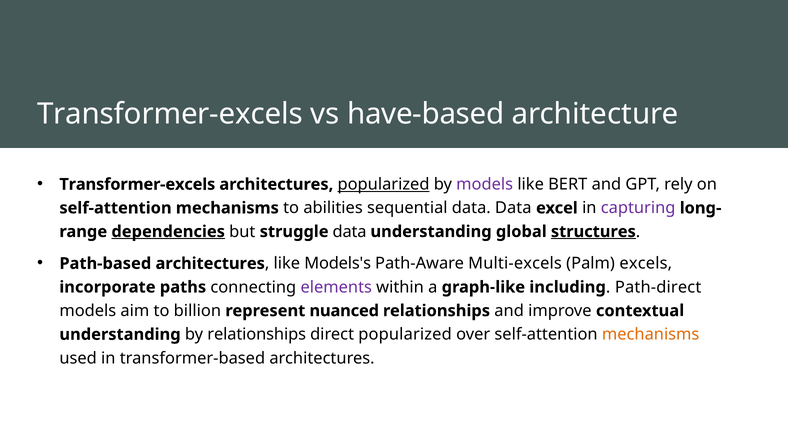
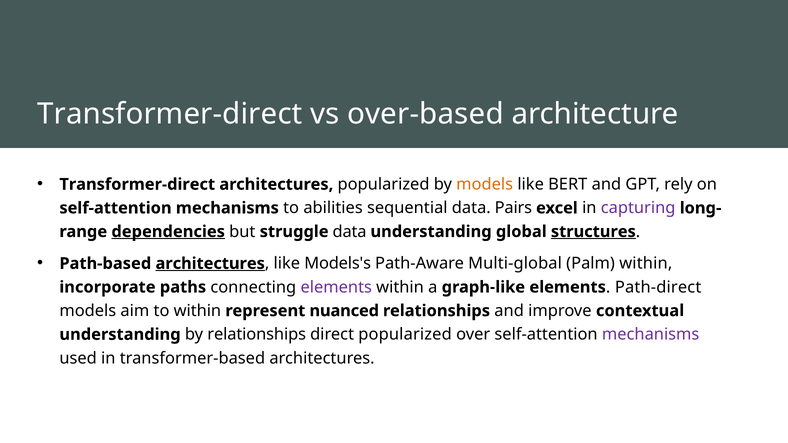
Transformer-excels at (170, 114): Transformer-excels -> Transformer-direct
have-based: have-based -> over-based
Transformer-excels at (137, 184): Transformer-excels -> Transformer-direct
popularized at (384, 184) underline: present -> none
models at (485, 184) colour: purple -> orange
data Data: Data -> Pairs
architectures at (210, 264) underline: none -> present
Multi-excels: Multi-excels -> Multi-global
Palm excels: excels -> within
graph-like including: including -> elements
to billion: billion -> within
mechanisms at (651, 335) colour: orange -> purple
